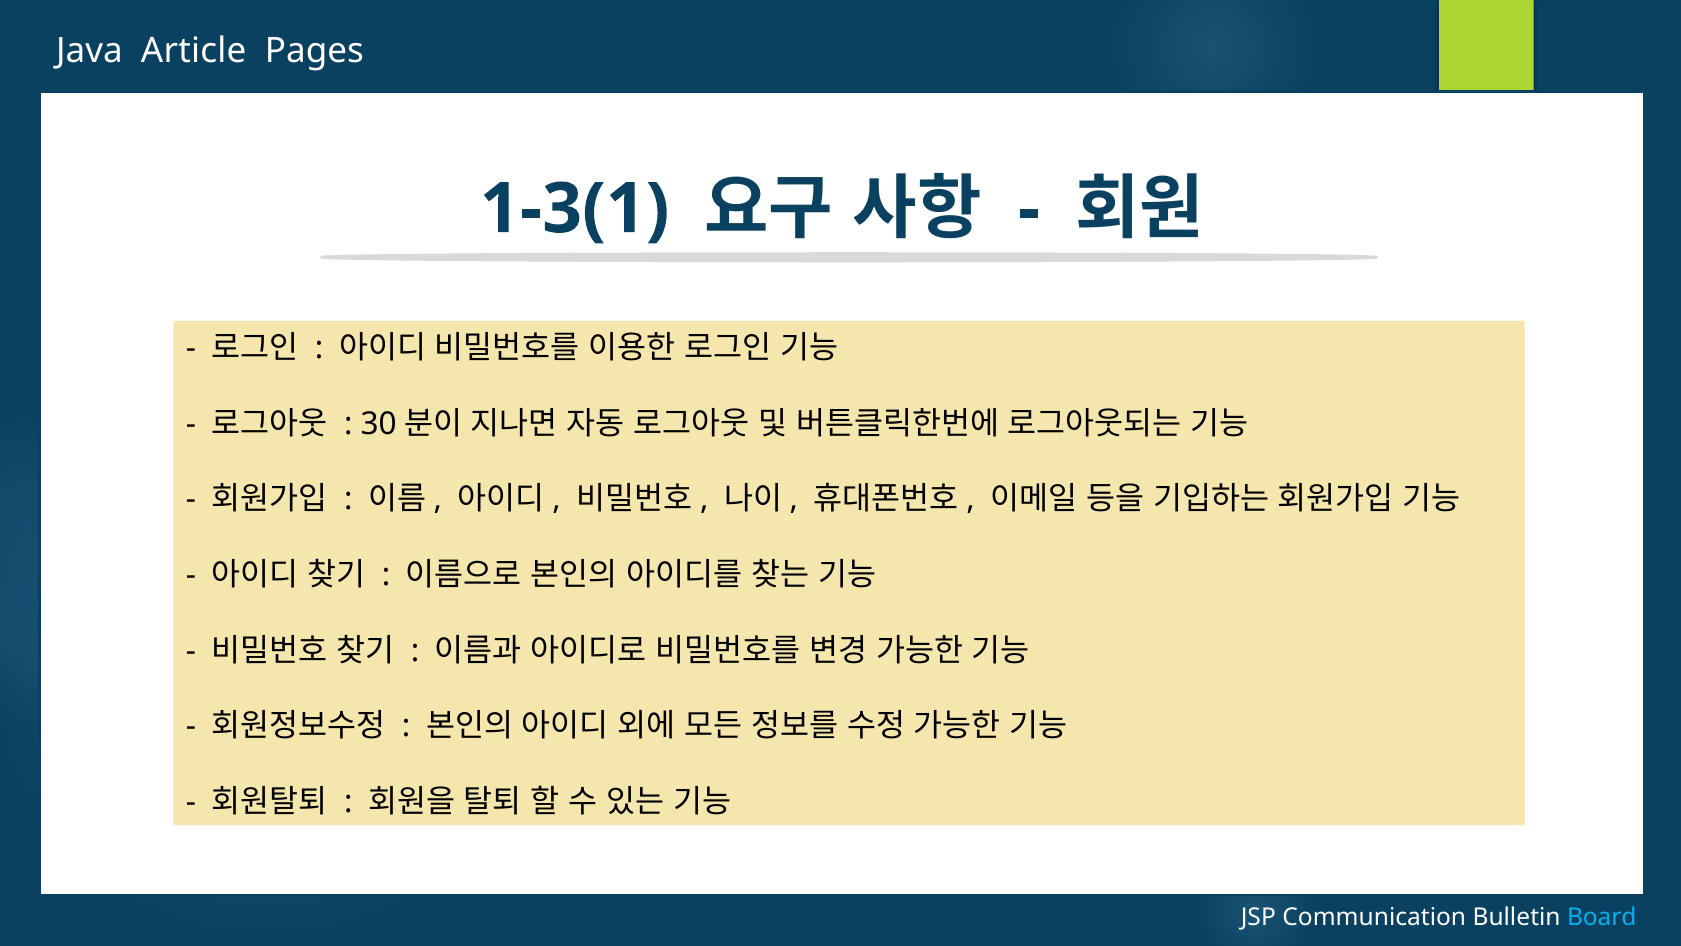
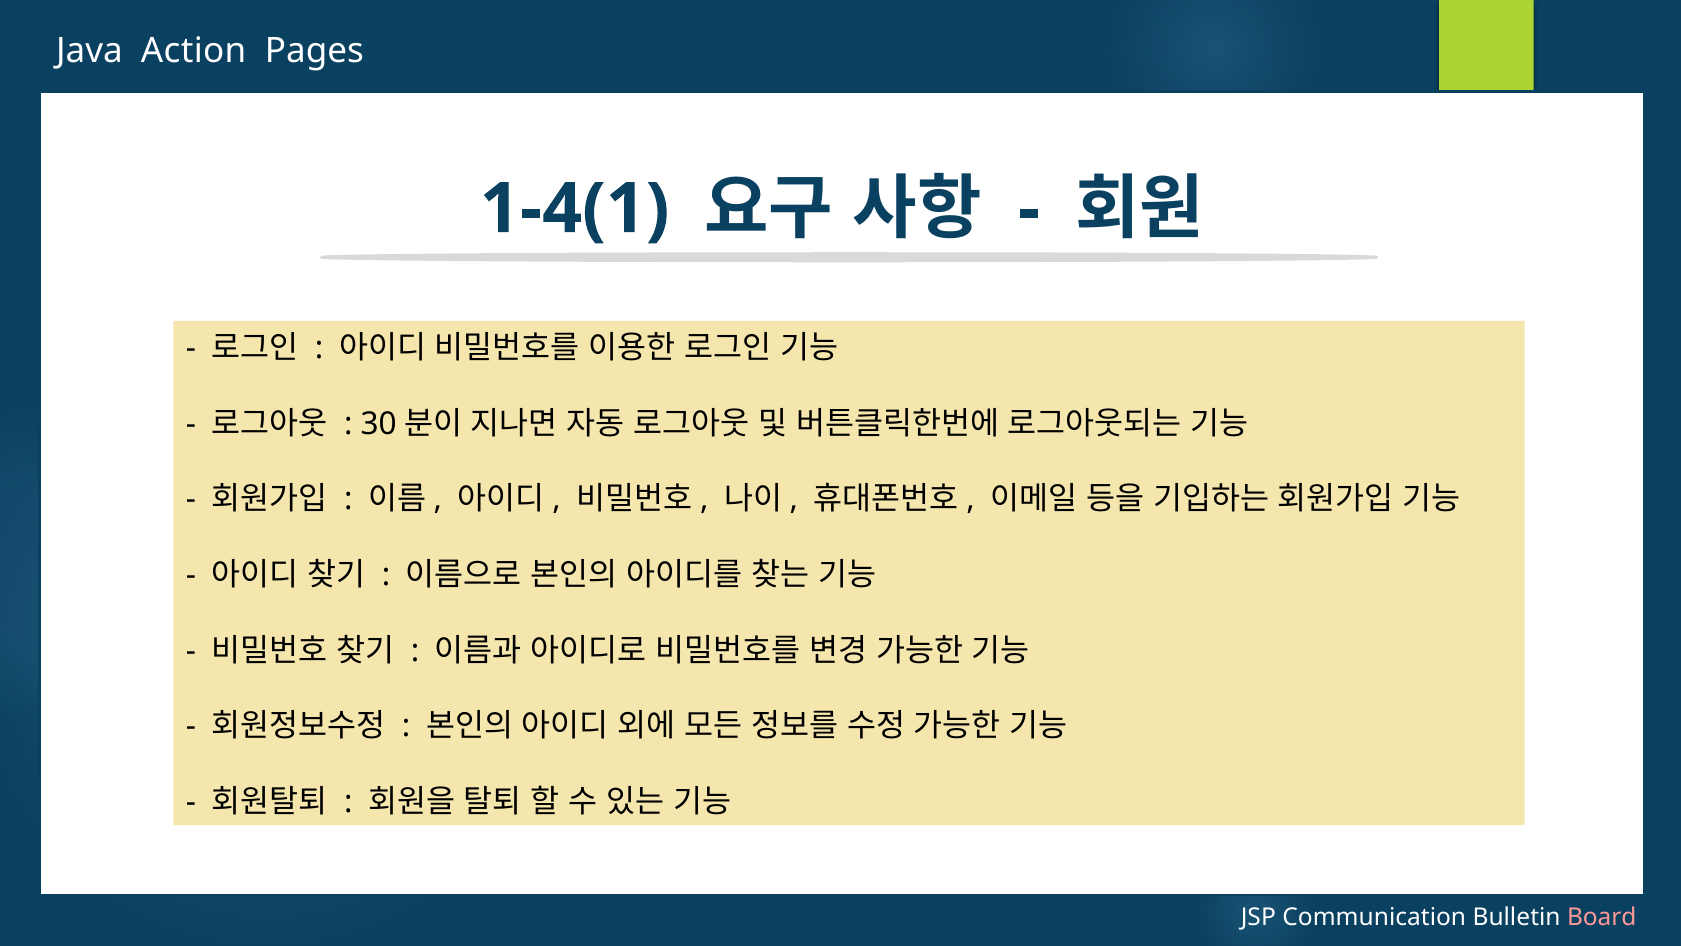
Article: Article -> Action
1-3(1: 1-3(1 -> 1-4(1
Board colour: light blue -> pink
